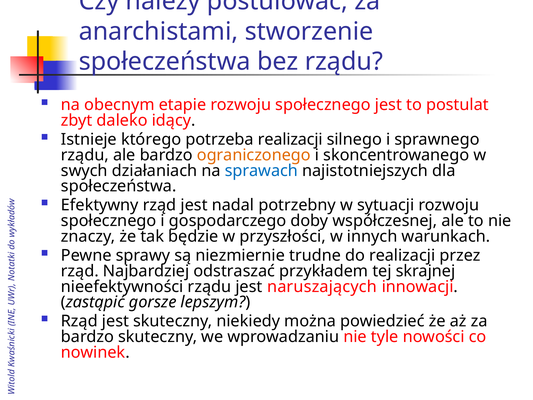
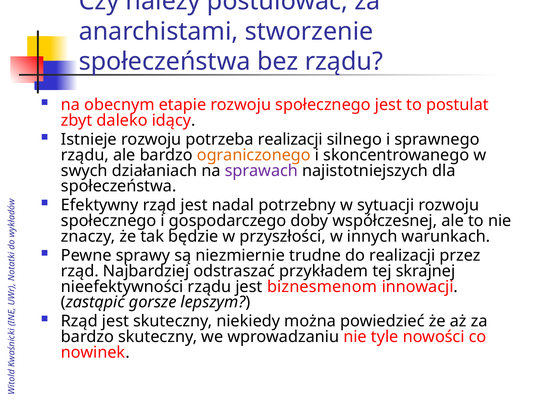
Istnieje którego: którego -> rozwoju
sprawach colour: blue -> purple
naruszających: naruszających -> biznesmenom
